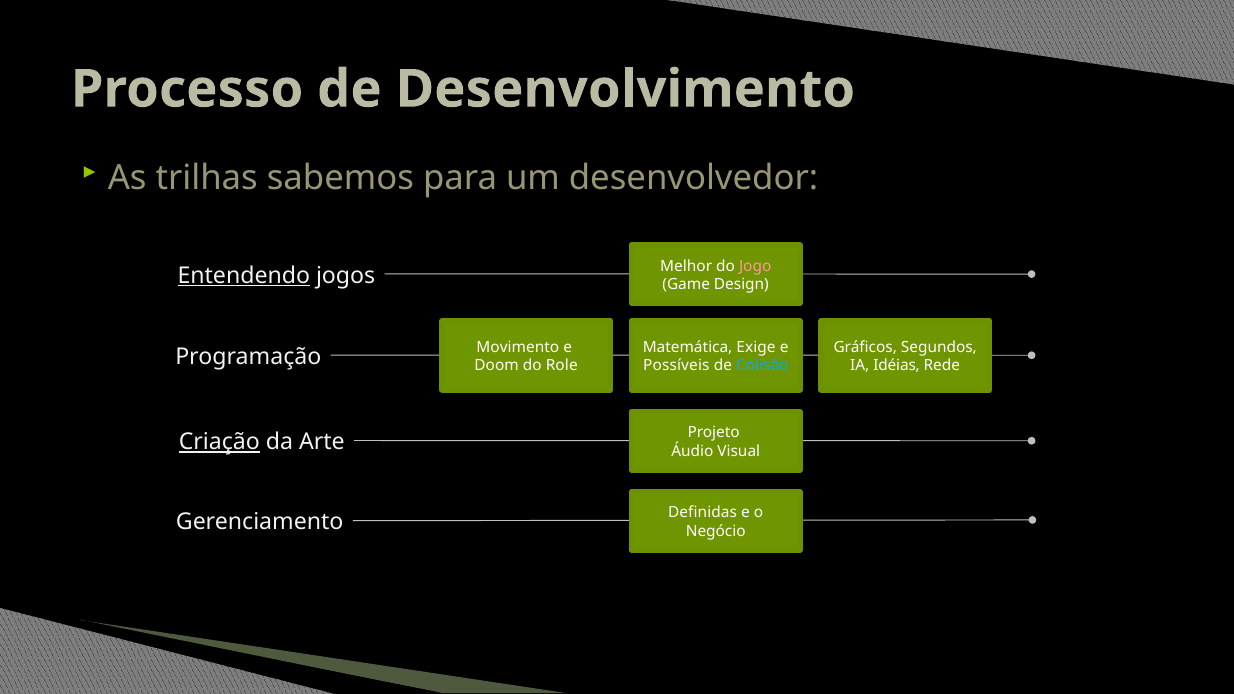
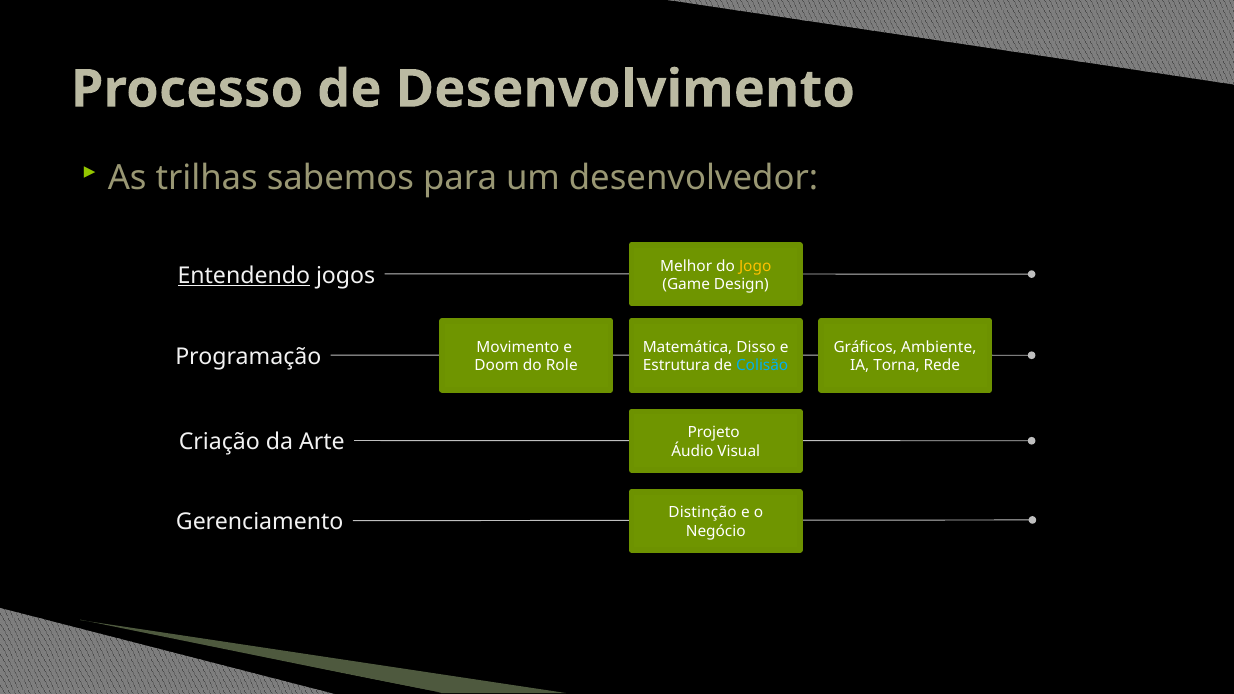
Jogo colour: pink -> yellow
Exige: Exige -> Disso
Segundos: Segundos -> Ambiente
Possíveis: Possíveis -> Estrutura
Idéias: Idéias -> Torna
Criação underline: present -> none
Definidas: Definidas -> Distinção
